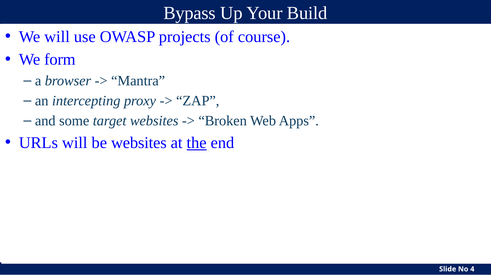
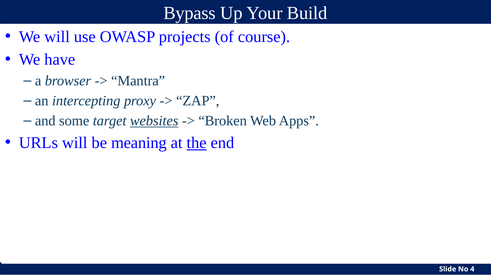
form: form -> have
websites at (154, 121) underline: none -> present
be websites: websites -> meaning
